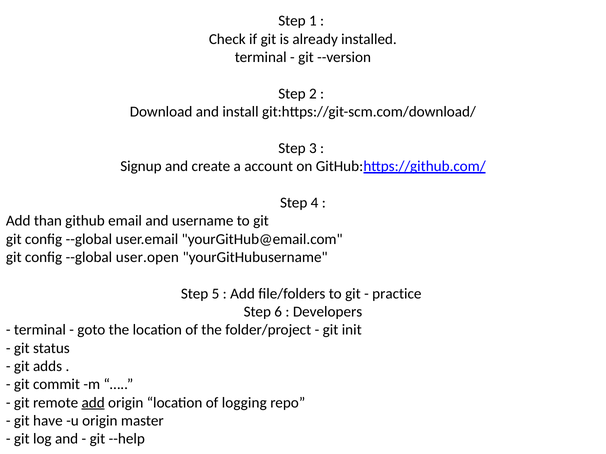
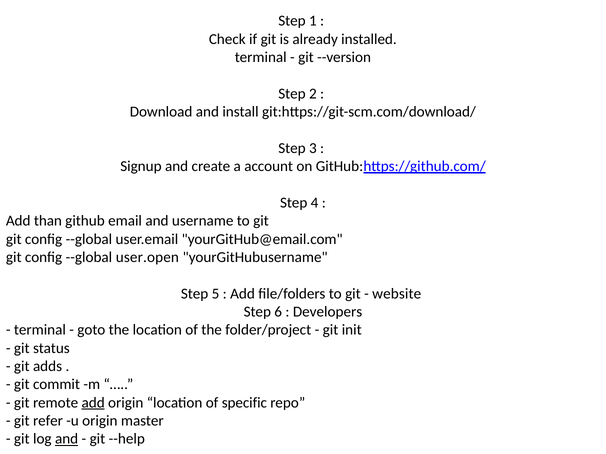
practice: practice -> website
logging: logging -> specific
have: have -> refer
and at (67, 439) underline: none -> present
